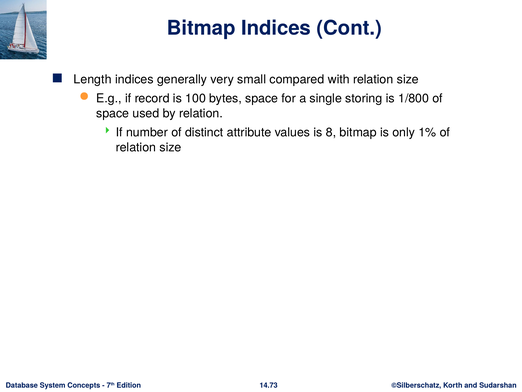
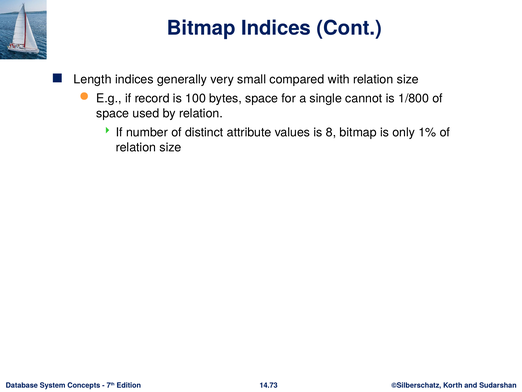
storing: storing -> cannot
